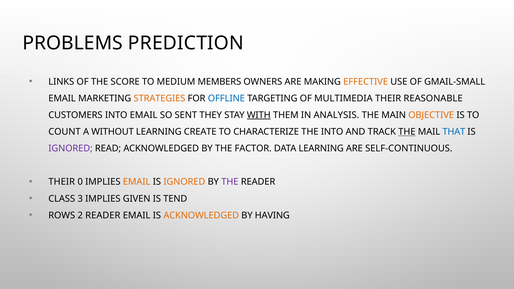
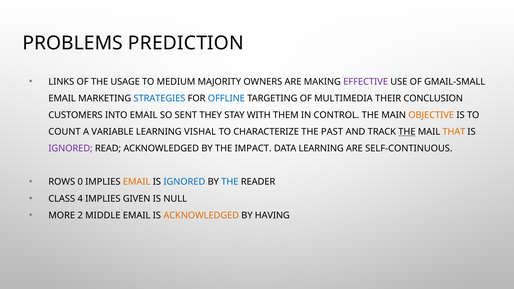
SCORE: SCORE -> USAGE
MEMBERS: MEMBERS -> MAJORITY
EFFECTIVE colour: orange -> purple
STRATEGIES colour: orange -> blue
REASONABLE: REASONABLE -> CONCLUSION
WITH underline: present -> none
ANALYSIS: ANALYSIS -> CONTROL
WITHOUT: WITHOUT -> VARIABLE
CREATE: CREATE -> VISHAL
THE INTO: INTO -> PAST
THAT colour: blue -> orange
FACTOR: FACTOR -> IMPACT
THEIR at (62, 182): THEIR -> ROWS
IGNORED at (184, 182) colour: orange -> blue
THE at (230, 182) colour: purple -> blue
3: 3 -> 4
TEND: TEND -> NULL
ROWS: ROWS -> MORE
2 READER: READER -> MIDDLE
